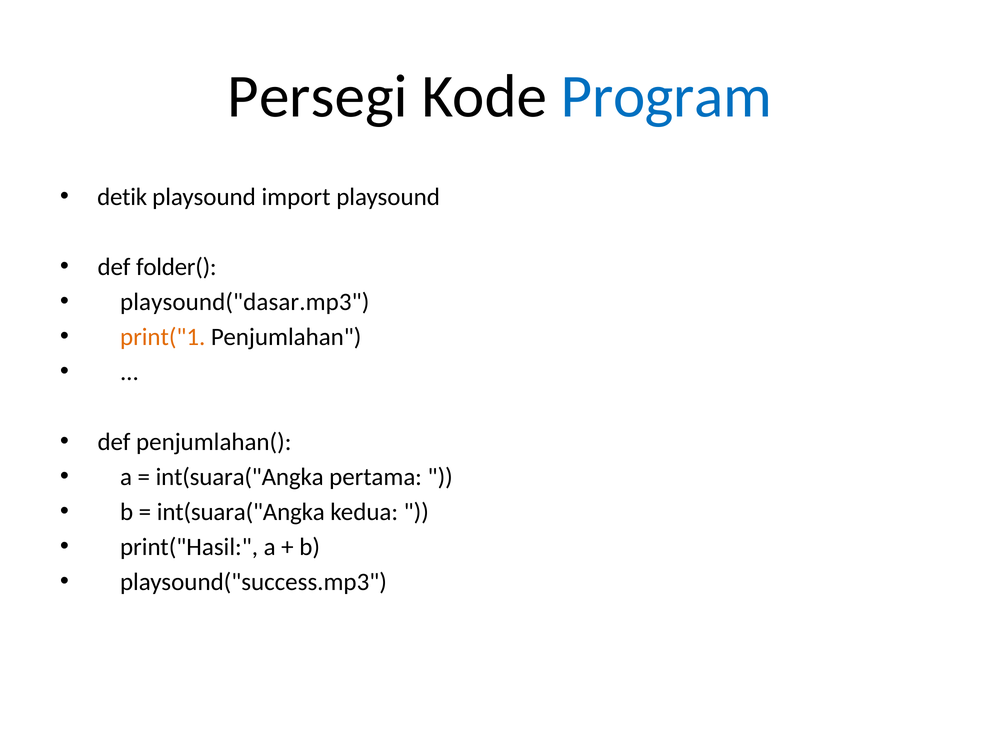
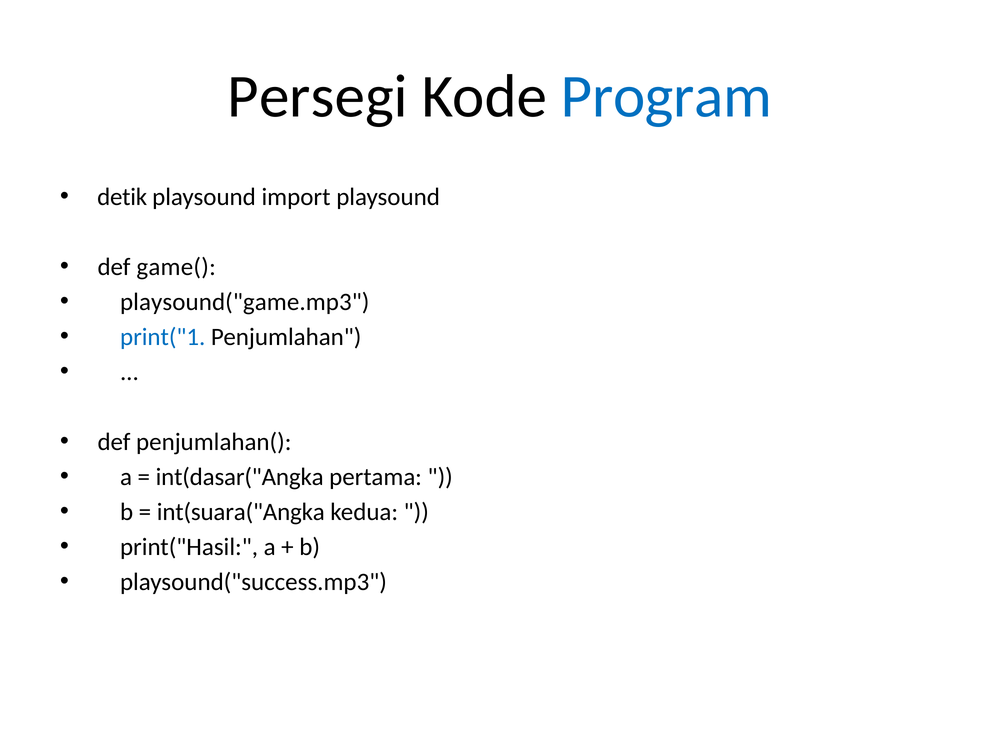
folder(: folder( -> game(
playsound("dasar.mp3: playsound("dasar.mp3 -> playsound("game.mp3
print("1 colour: orange -> blue
int(suara("Angka at (240, 477): int(suara("Angka -> int(dasar("Angka
